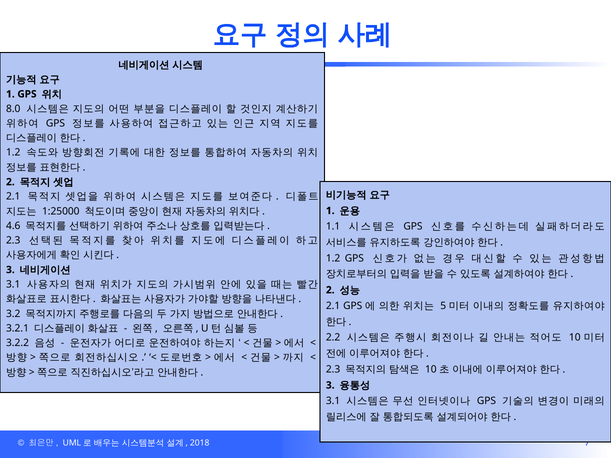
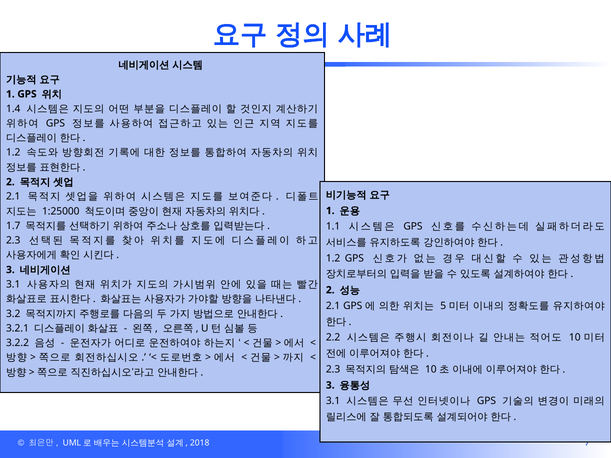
8.0: 8.0 -> 1.4
4.6: 4.6 -> 1.7
